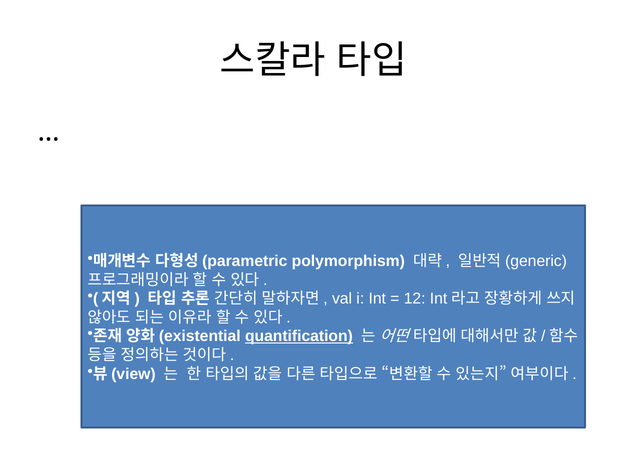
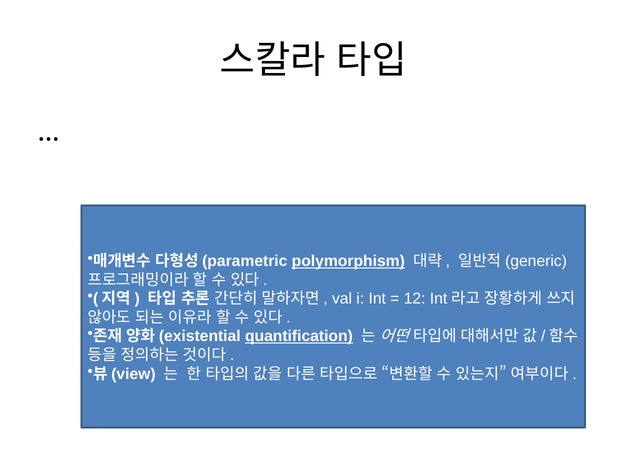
polymorphism underline: none -> present
